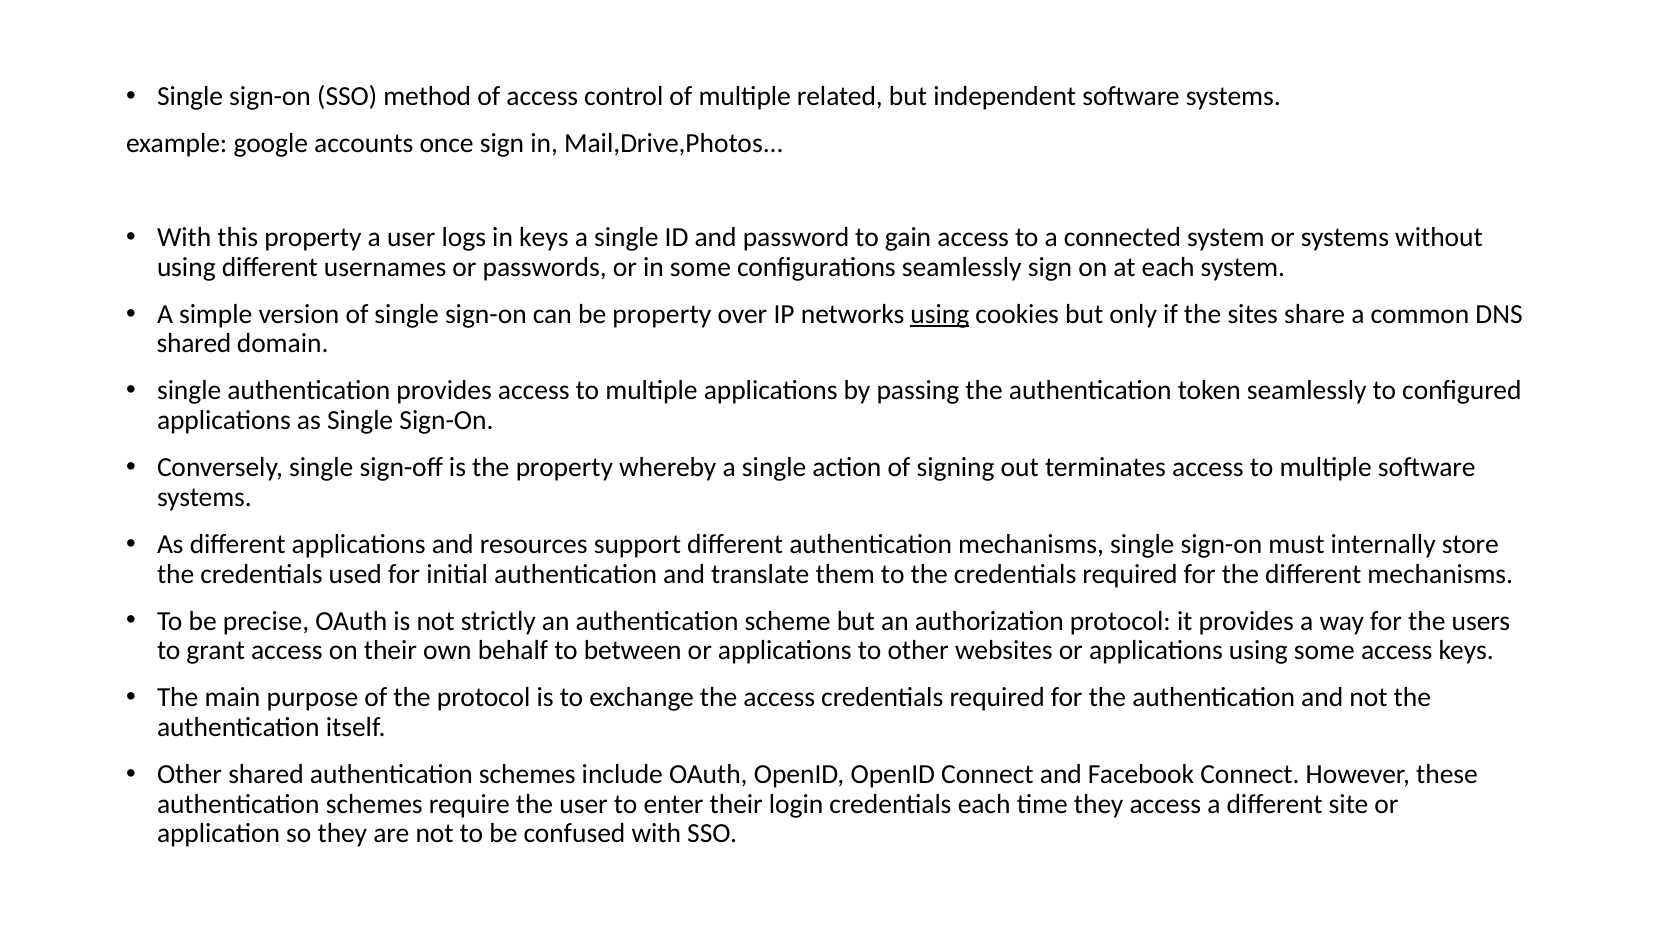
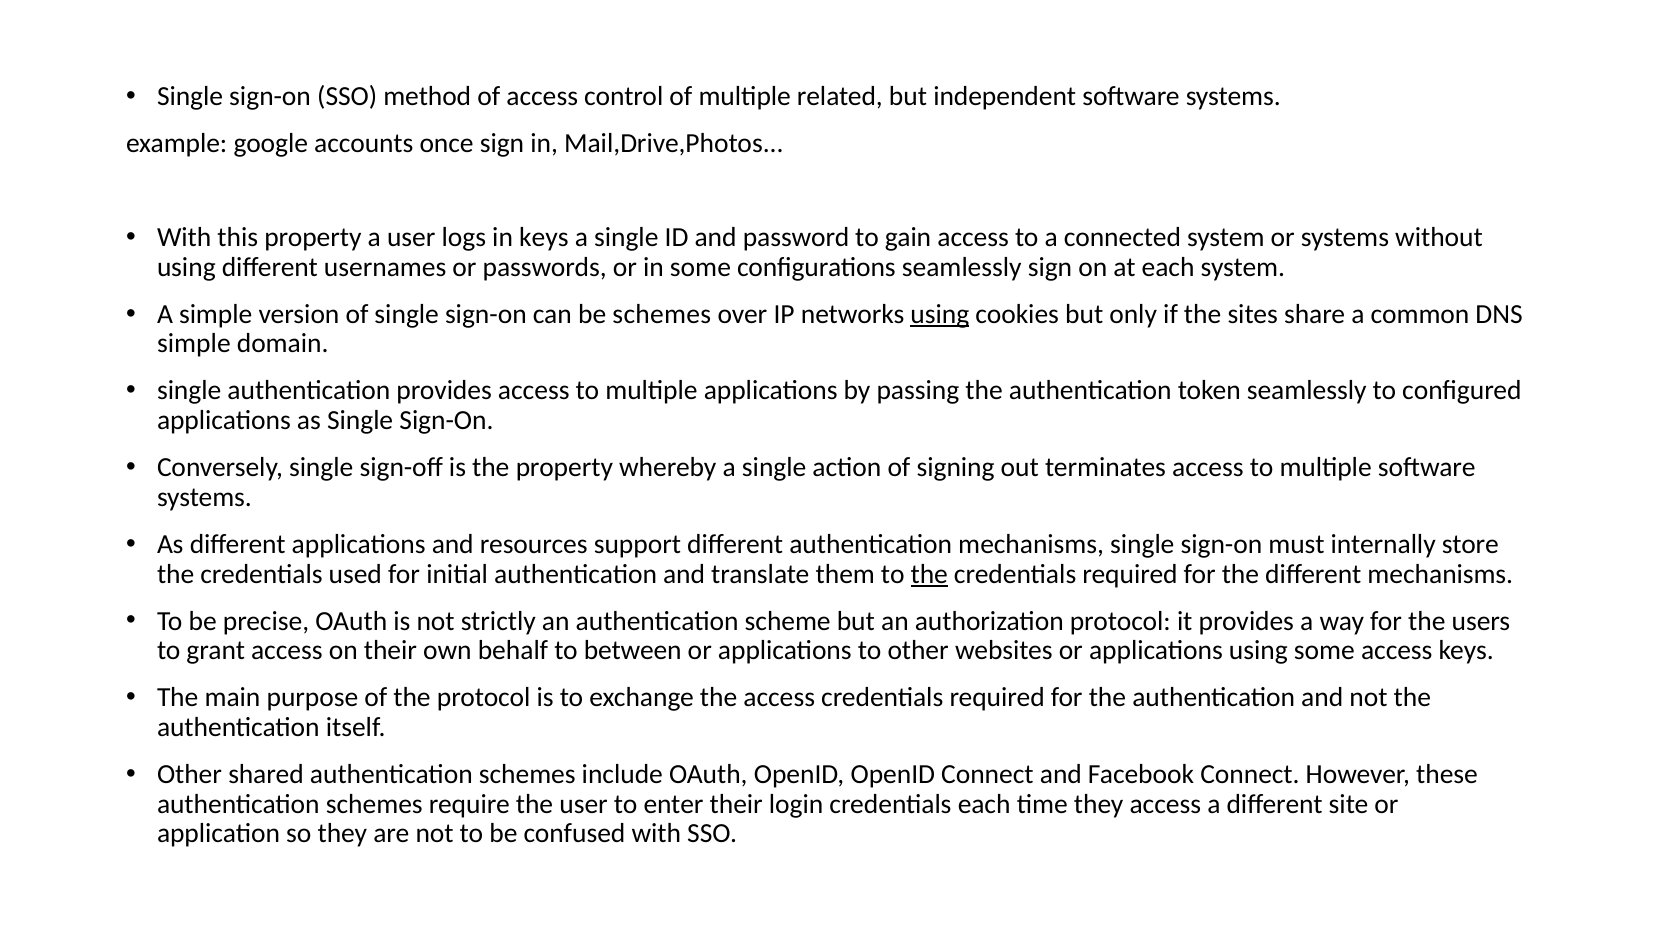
be property: property -> schemes
shared at (194, 344): shared -> simple
the at (929, 574) underline: none -> present
